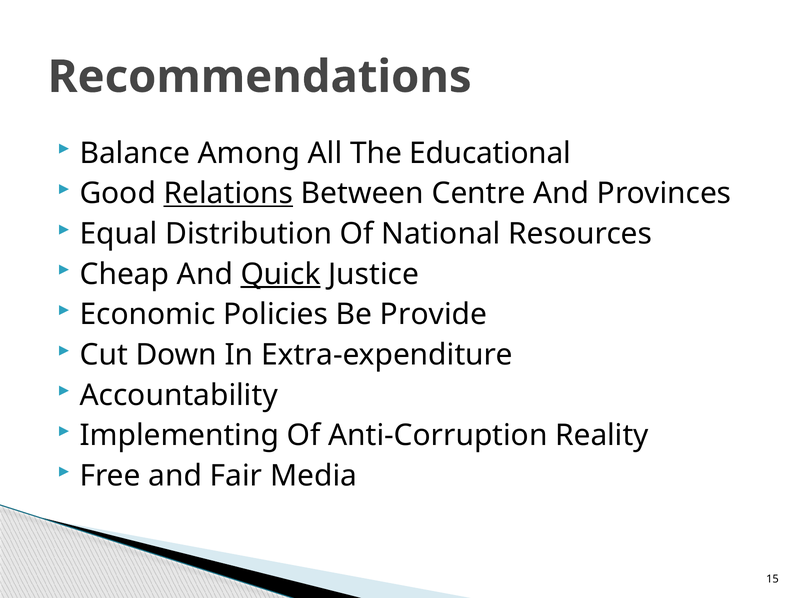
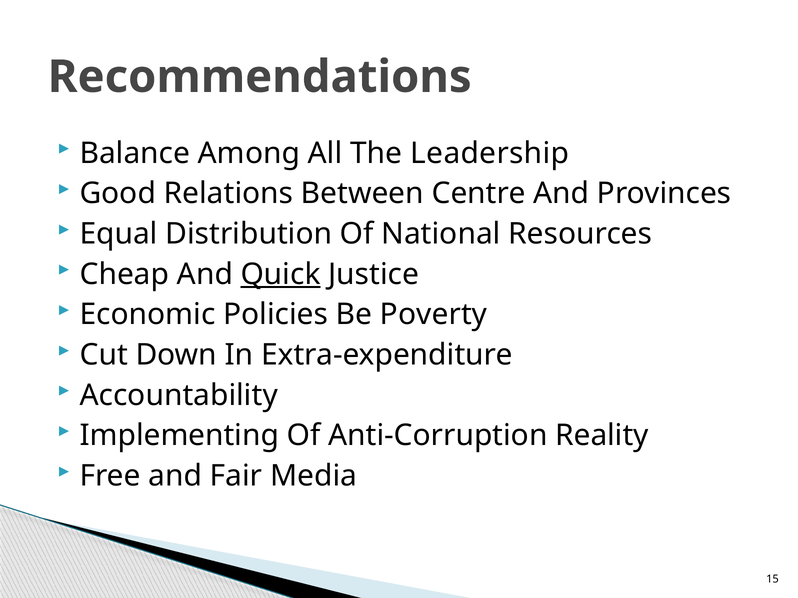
Educational: Educational -> Leadership
Relations underline: present -> none
Provide: Provide -> Poverty
